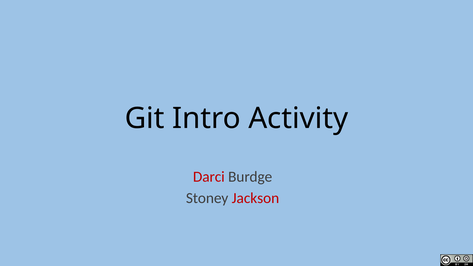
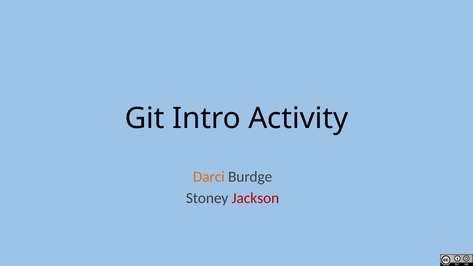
Darci colour: red -> orange
